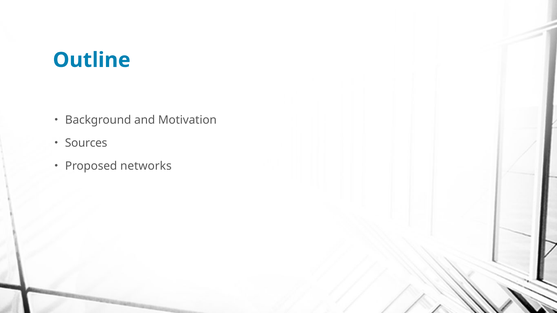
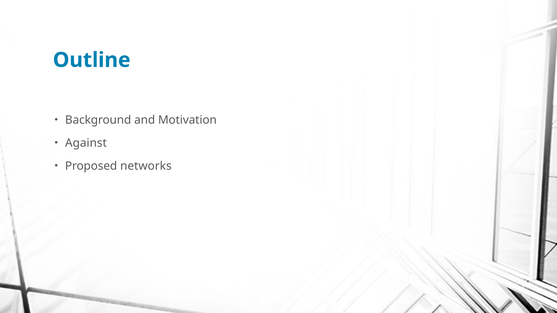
Sources: Sources -> Against
